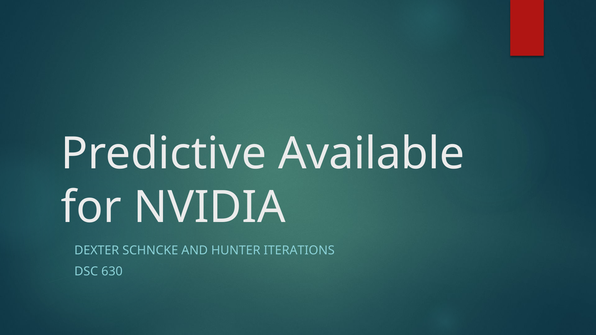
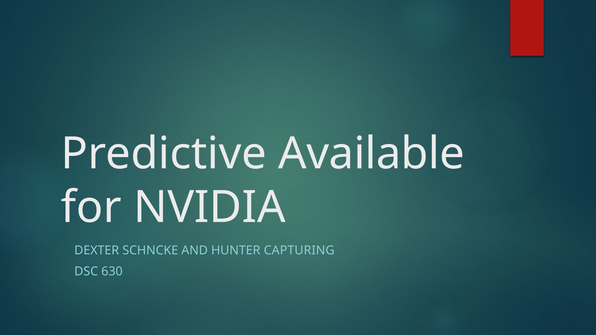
ITERATIONS: ITERATIONS -> CAPTURING
